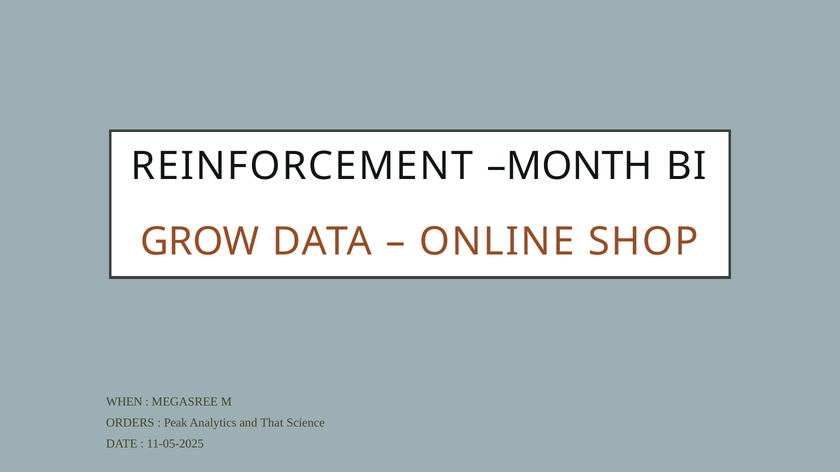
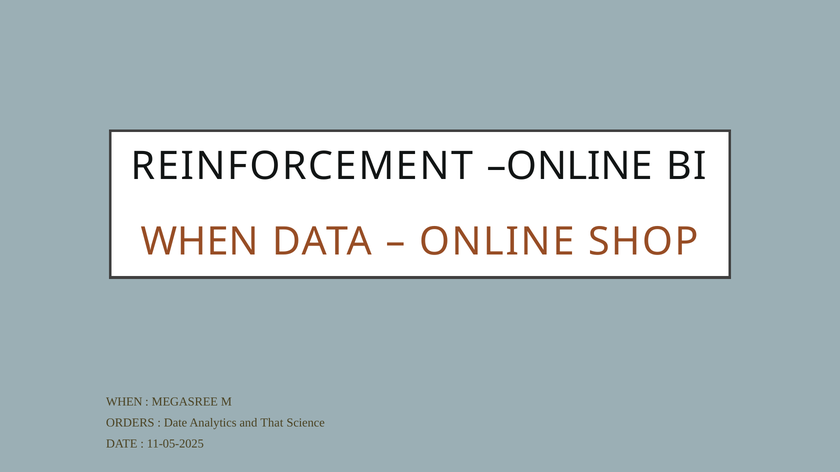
REINFORCEMENT MONTH: MONTH -> ONLINE
GROW at (200, 242): GROW -> WHEN
Peak at (176, 423): Peak -> Date
